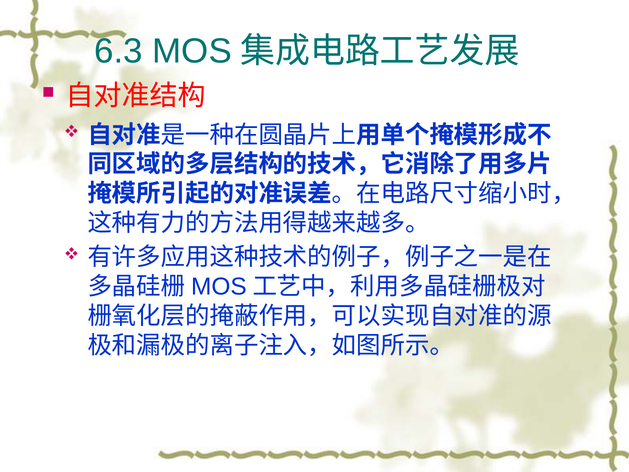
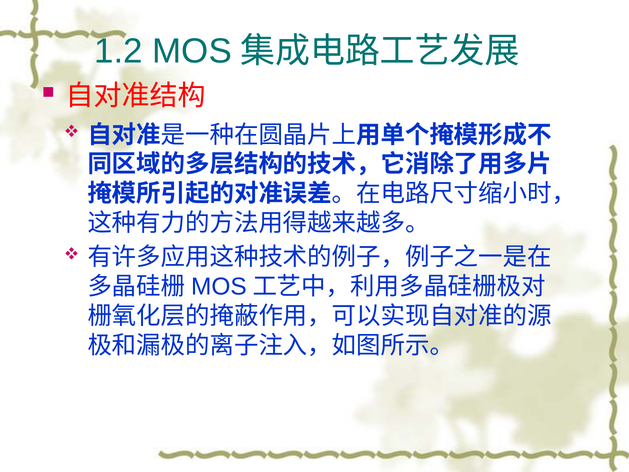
6.3: 6.3 -> 1.2
